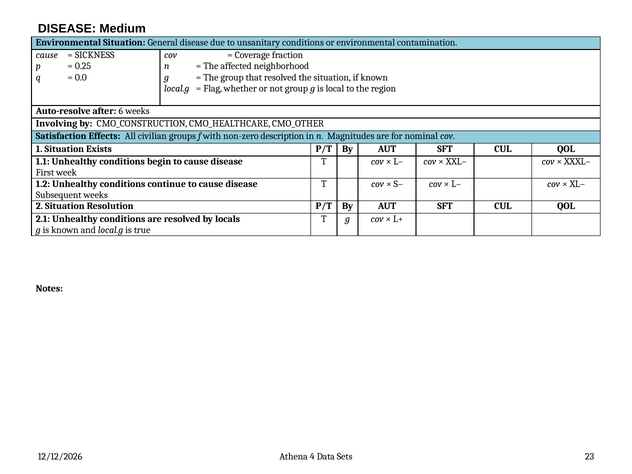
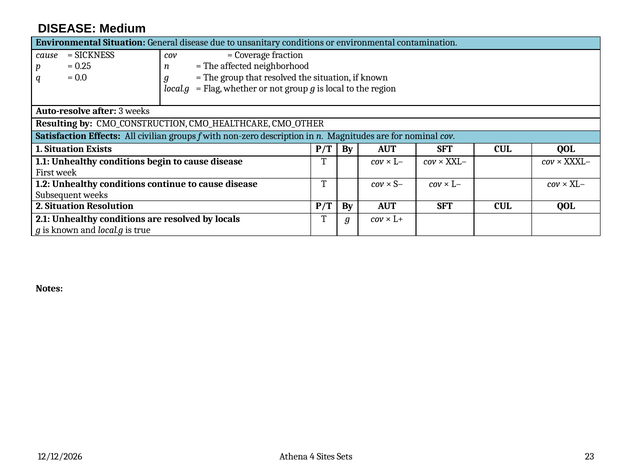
6: 6 -> 3
Involving: Involving -> Resulting
Data: Data -> Sites
